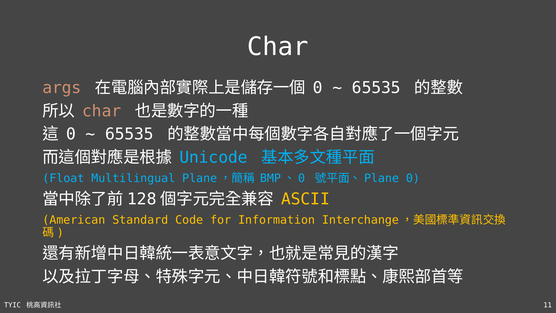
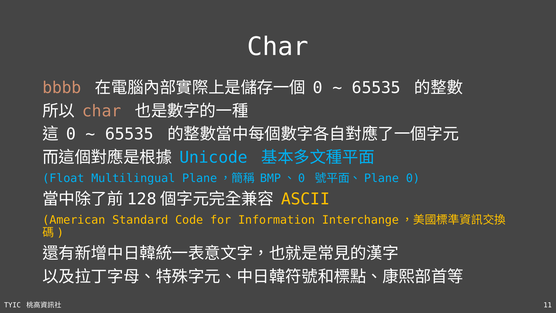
args: args -> bbbb
